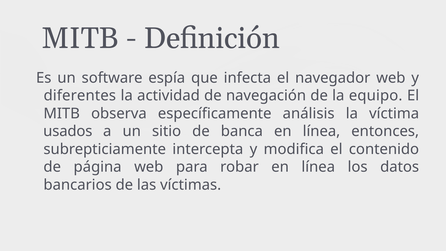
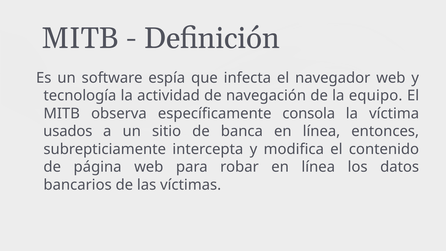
diferentes: diferentes -> tecnología
análisis: análisis -> consola
